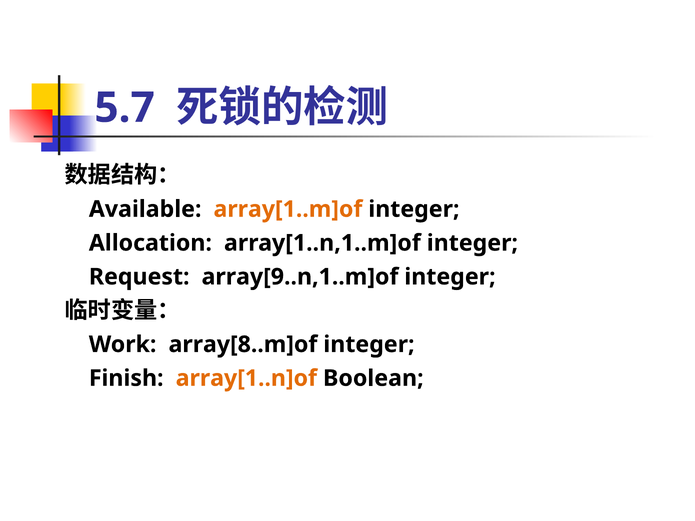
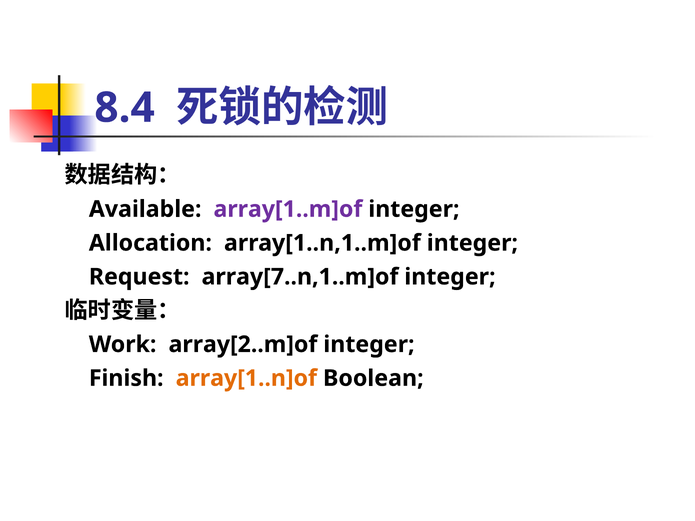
5.7: 5.7 -> 8.4
array[1..m]of colour: orange -> purple
array[9..n,1..m]of: array[9..n,1..m]of -> array[7..n,1..m]of
array[8..m]of: array[8..m]of -> array[2..m]of
